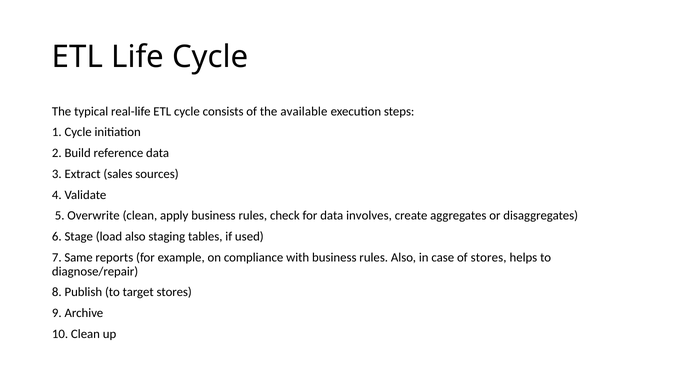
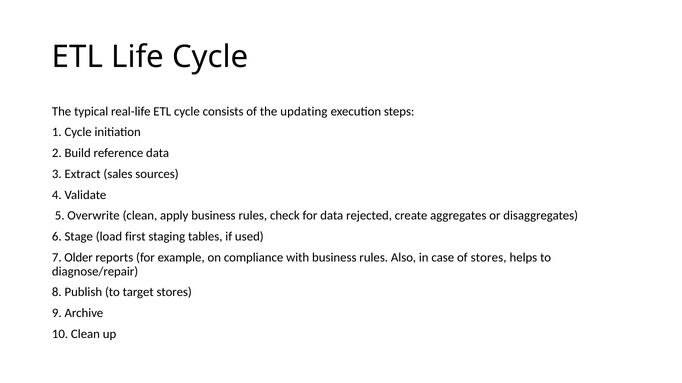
available: available -> updating
involves: involves -> rejected
load also: also -> first
Same: Same -> Older
